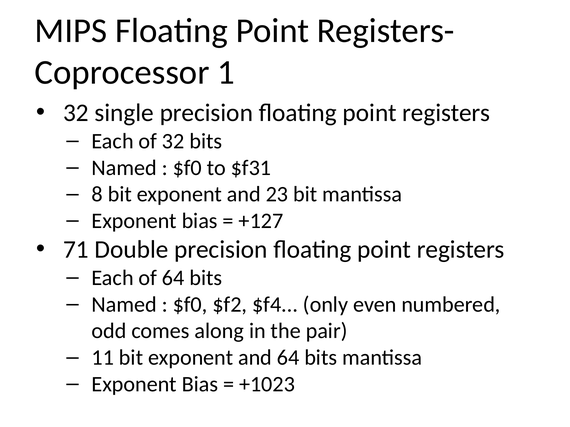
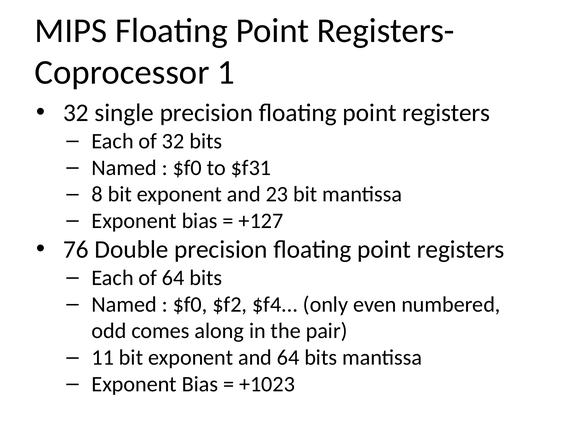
71: 71 -> 76
